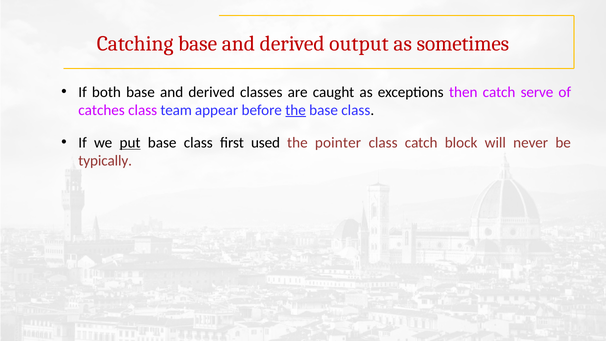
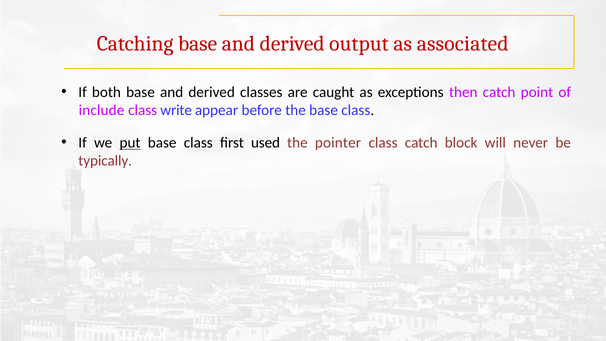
sometimes: sometimes -> associated
serve: serve -> point
catches: catches -> include
team: team -> write
the at (296, 110) underline: present -> none
